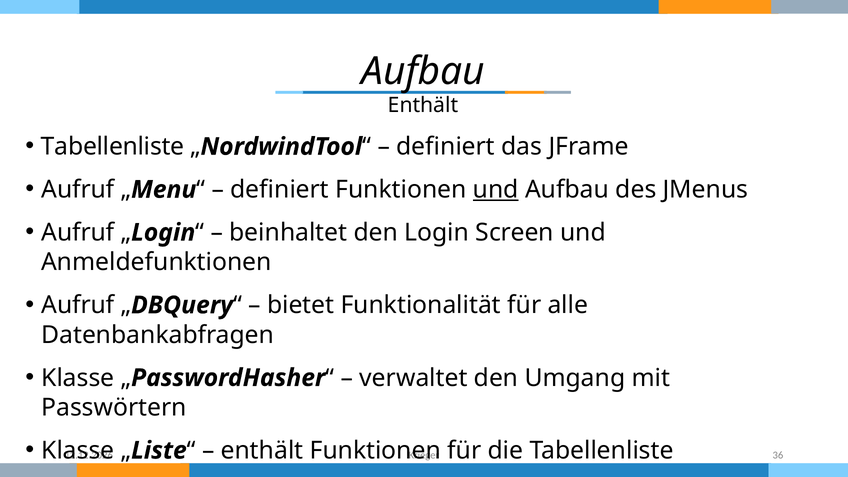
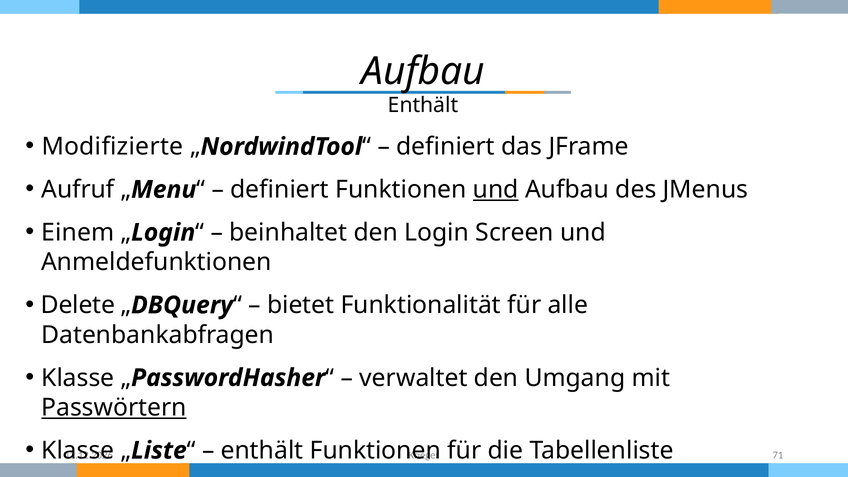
Tabellenliste at (113, 147): Tabellenliste -> Modifizierte
Aufruf at (78, 233): Aufruf -> Einem
Aufruf at (78, 305): Aufruf -> Delete
Passwörtern underline: none -> present
36: 36 -> 71
